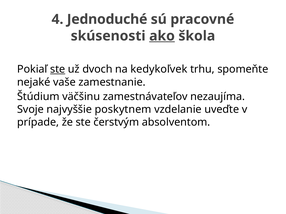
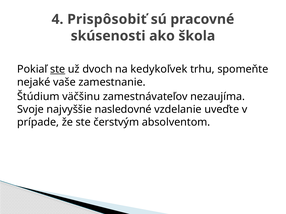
Jednoduché: Jednoduché -> Prispôsobiť
ako underline: present -> none
poskytnem: poskytnem -> nasledovné
